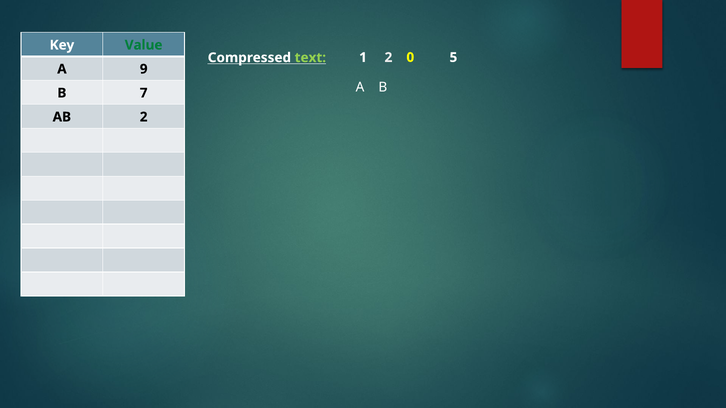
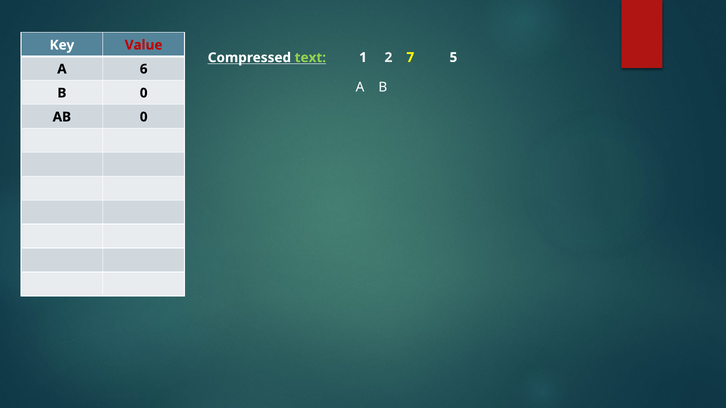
Value colour: green -> red
0: 0 -> 7
9: 9 -> 6
B 7: 7 -> 0
AB 2: 2 -> 0
